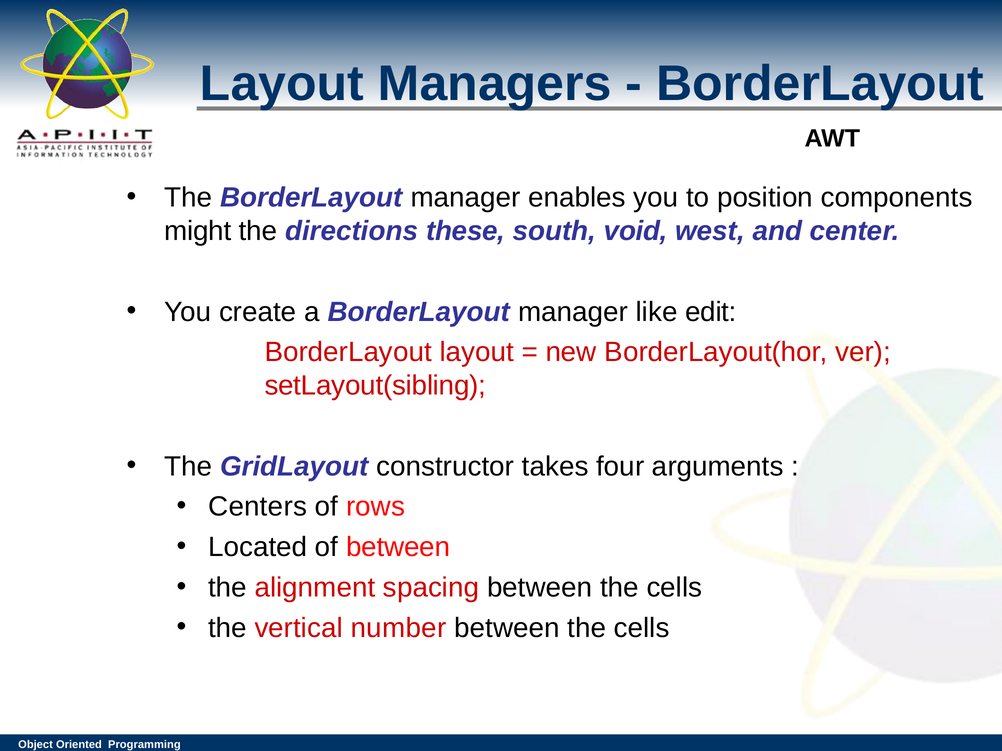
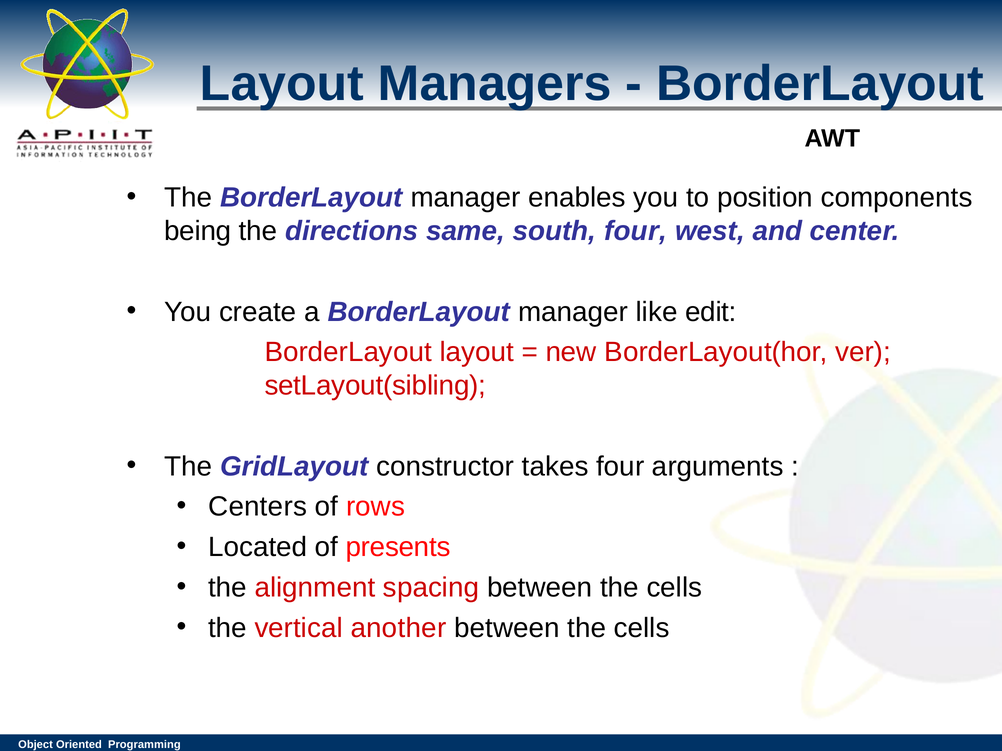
might: might -> being
these: these -> same
south void: void -> four
of between: between -> presents
number: number -> another
